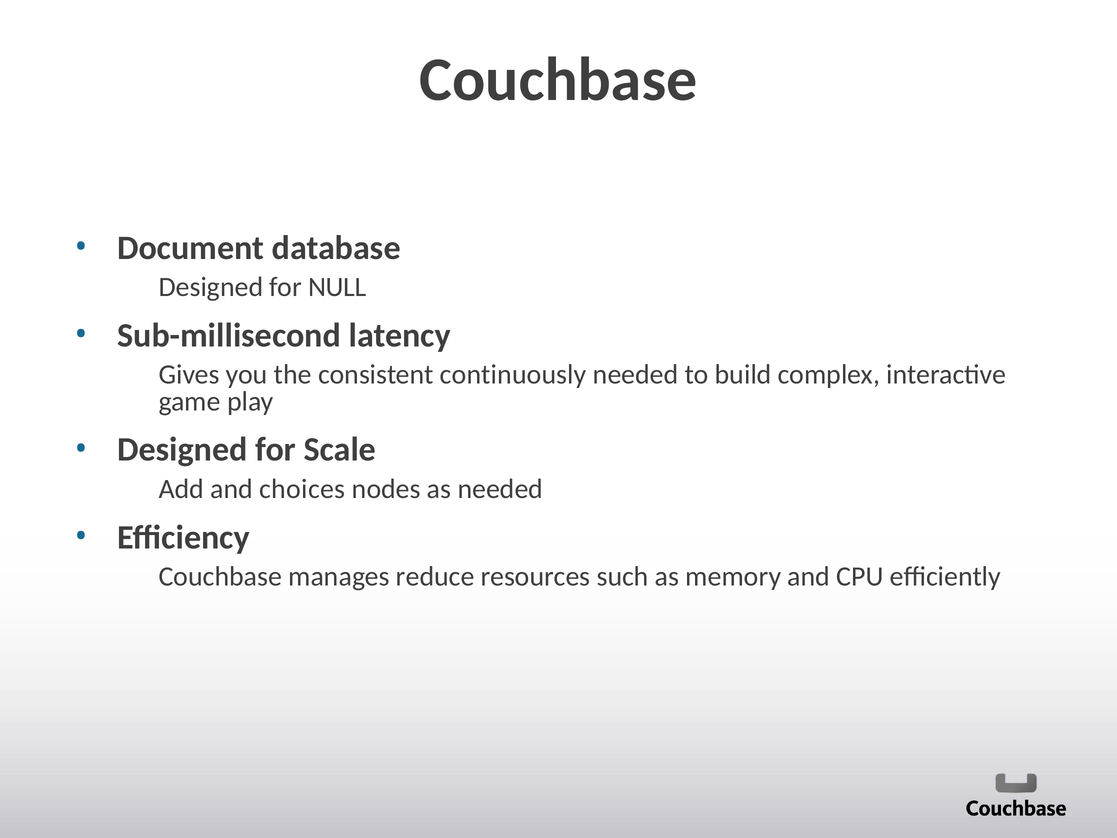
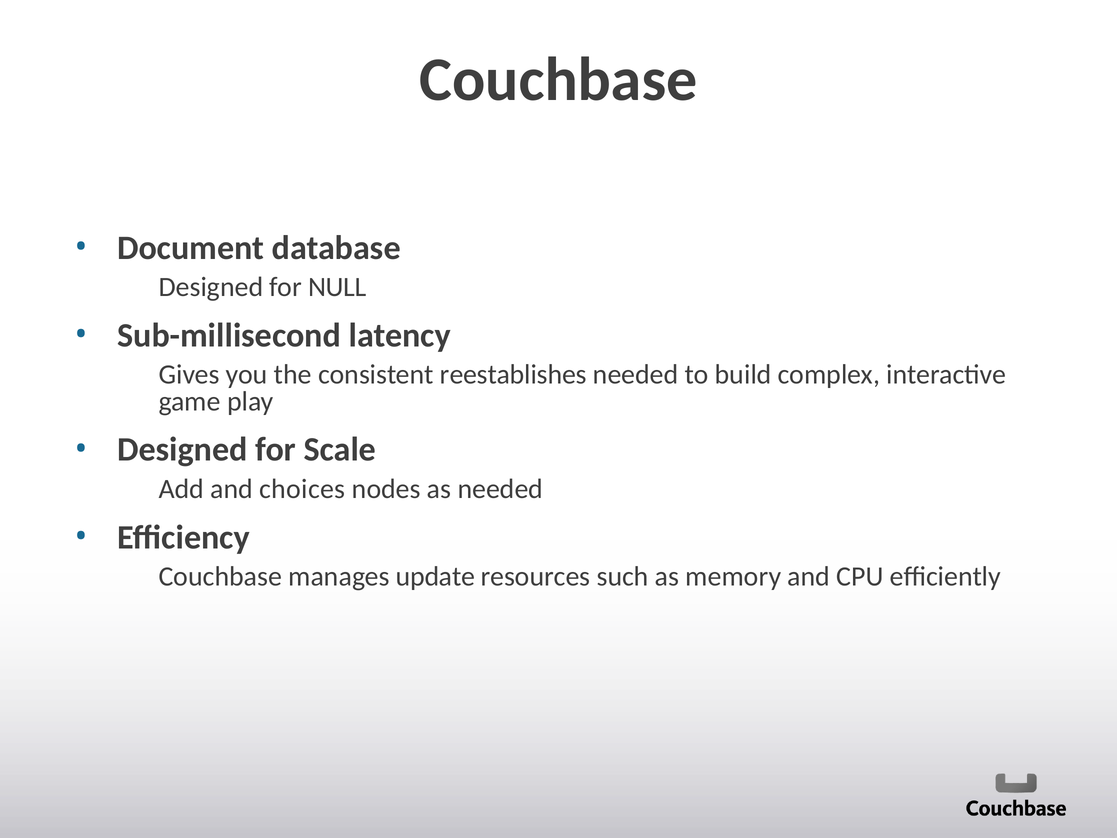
continuously: continuously -> reestablishes
reduce: reduce -> update
